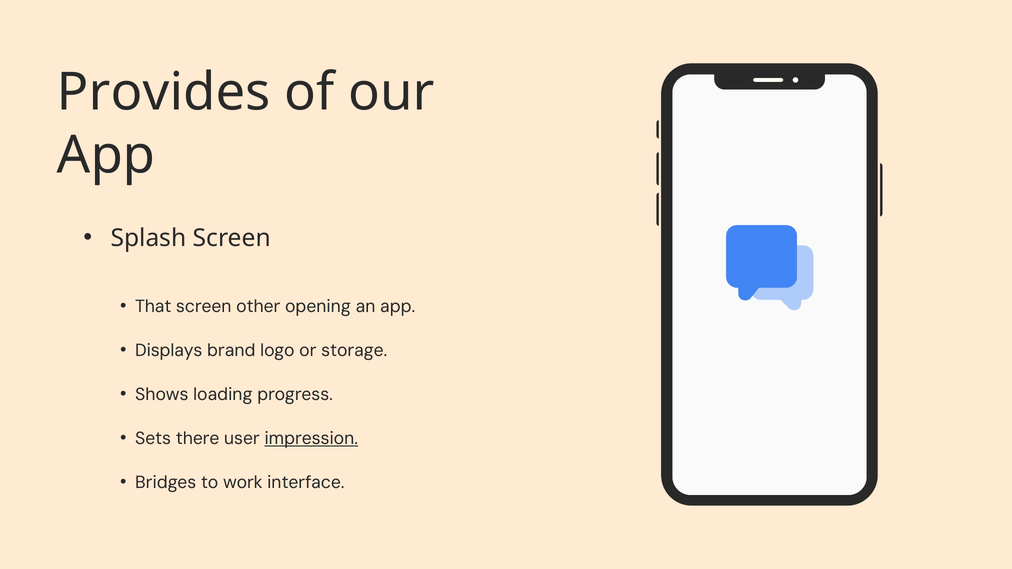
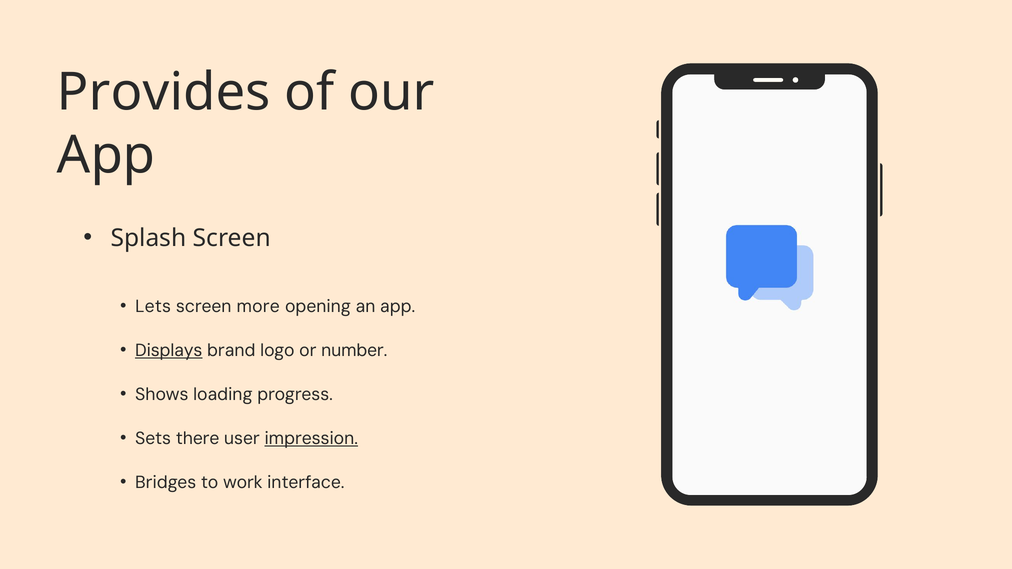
That: That -> Lets
other: other -> more
Displays underline: none -> present
storage: storage -> number
